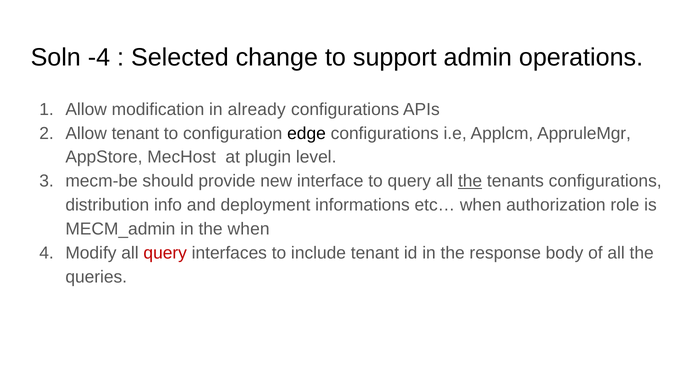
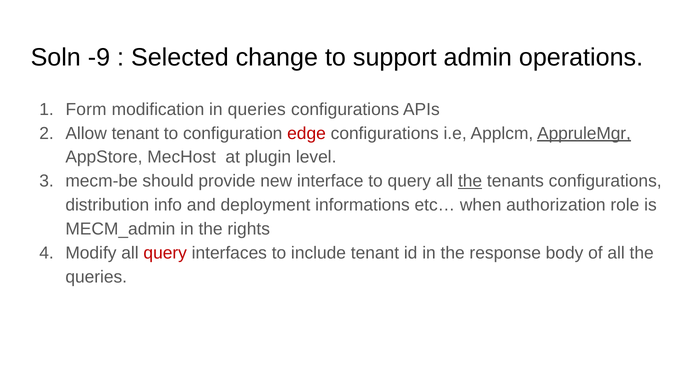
-4: -4 -> -9
Allow at (86, 109): Allow -> Form
in already: already -> queries
edge colour: black -> red
AppruleMgr underline: none -> present
the when: when -> rights
